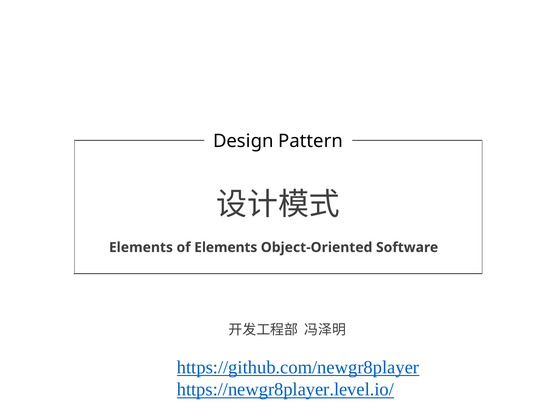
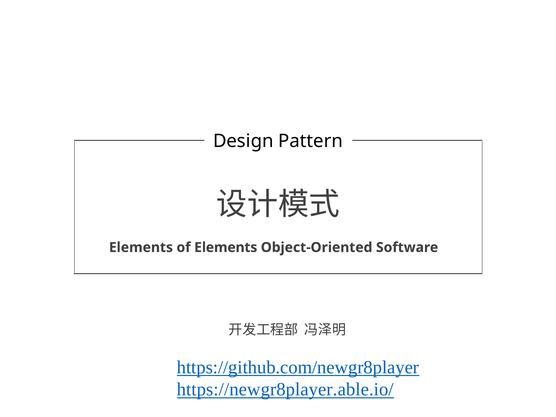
https://newgr8player.level.io/: https://newgr8player.level.io/ -> https://newgr8player.able.io/
